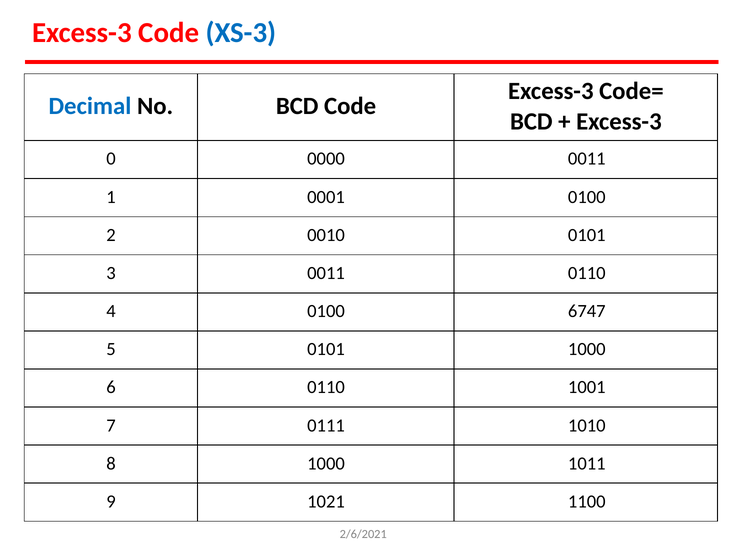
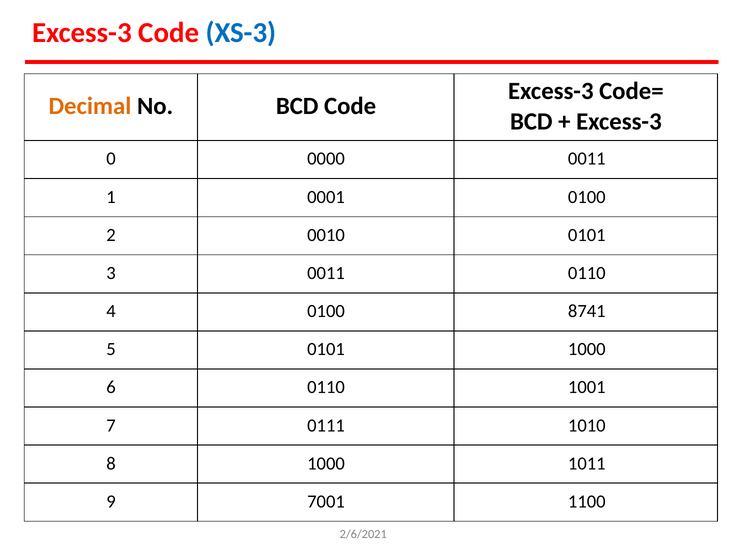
Decimal colour: blue -> orange
6747: 6747 -> 8741
1021: 1021 -> 7001
